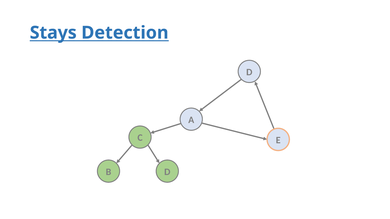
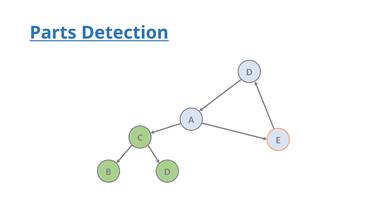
Stays: Stays -> Parts
